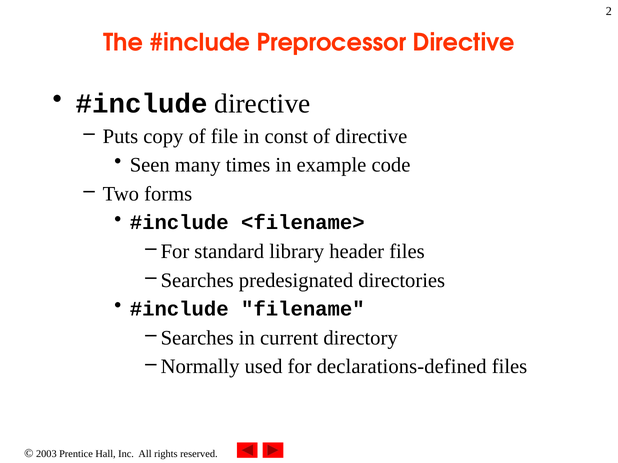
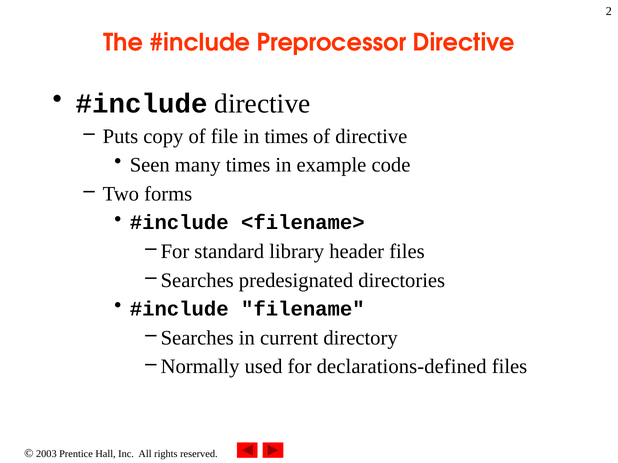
in const: const -> times
